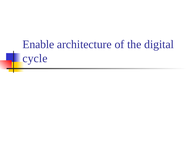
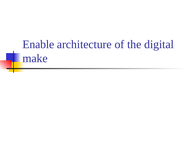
cycle: cycle -> make
